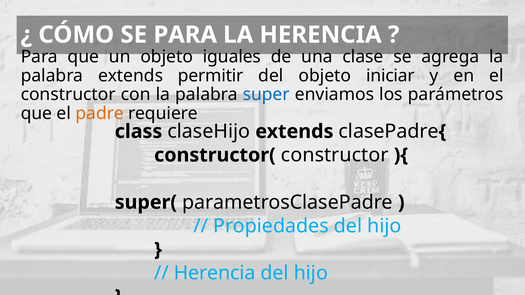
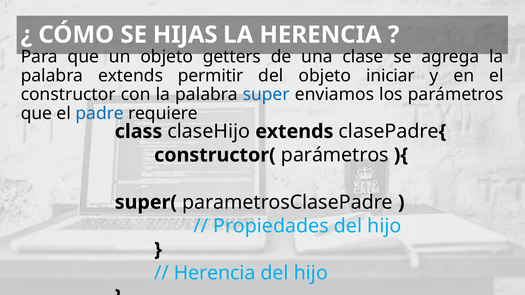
SE PARA: PARA -> HIJAS
iguales: iguales -> getters
padre colour: orange -> blue
constructor( constructor: constructor -> parámetros
